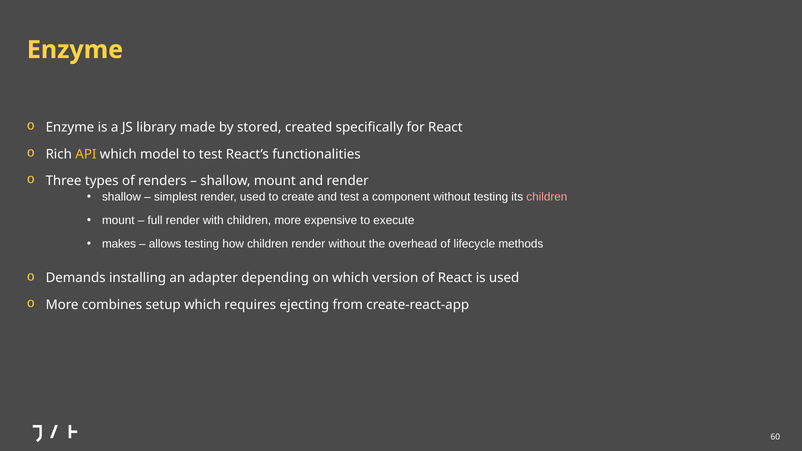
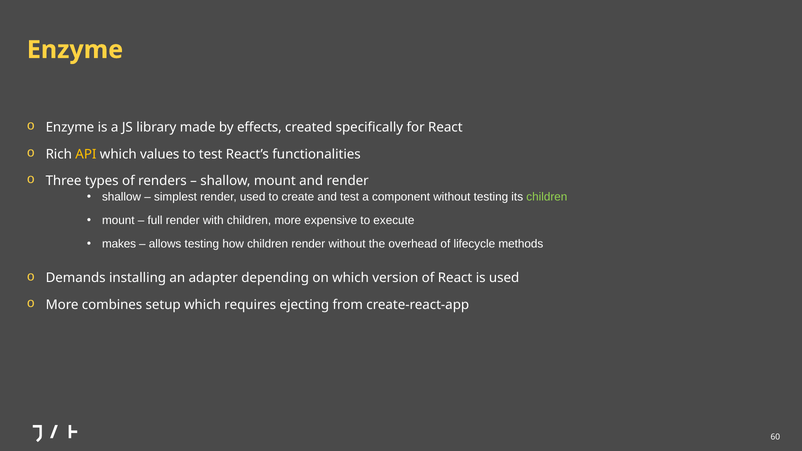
stored: stored -> effects
model: model -> values
children at (547, 197) colour: pink -> light green
